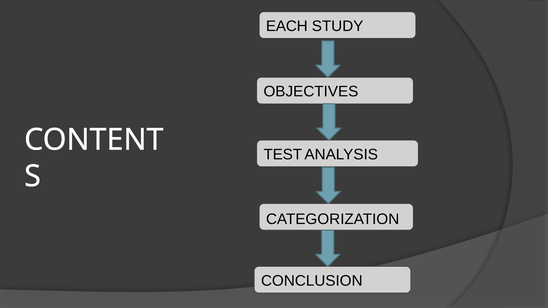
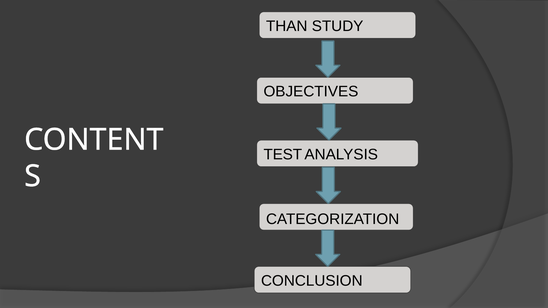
EACH: EACH -> THAN
